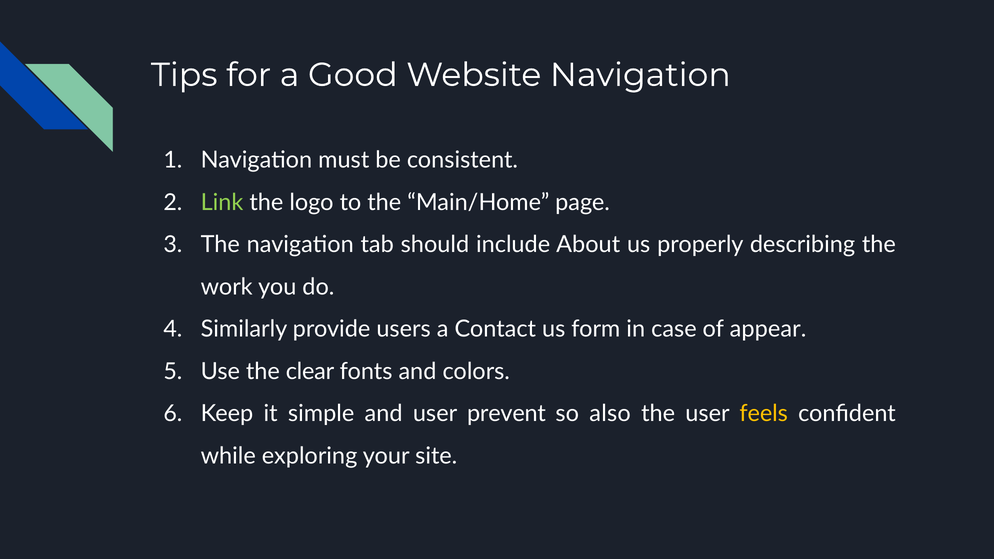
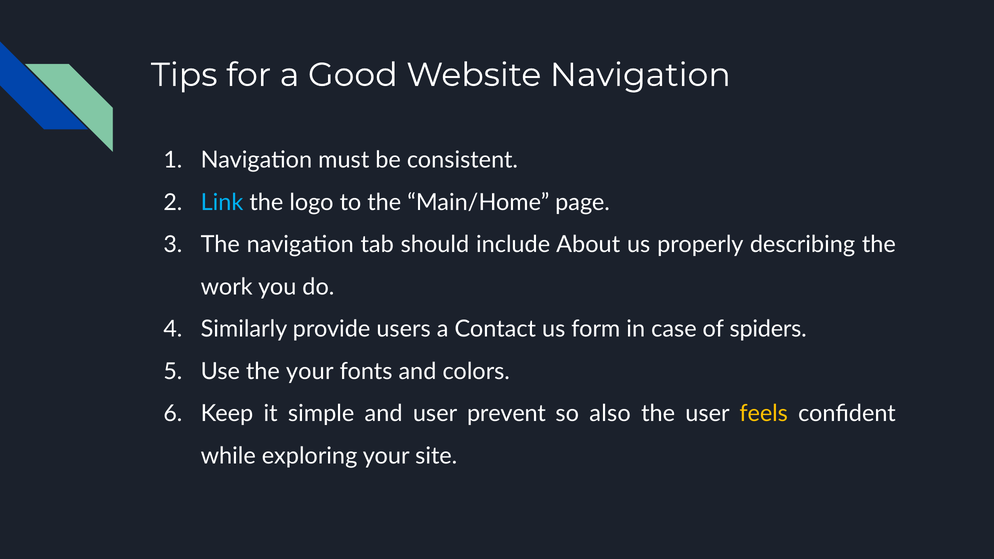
Link colour: light green -> light blue
appear: appear -> spiders
the clear: clear -> your
